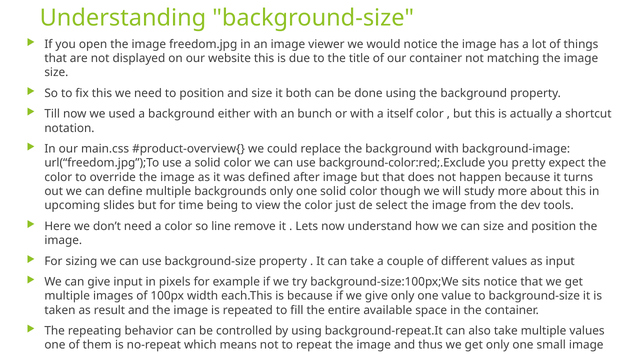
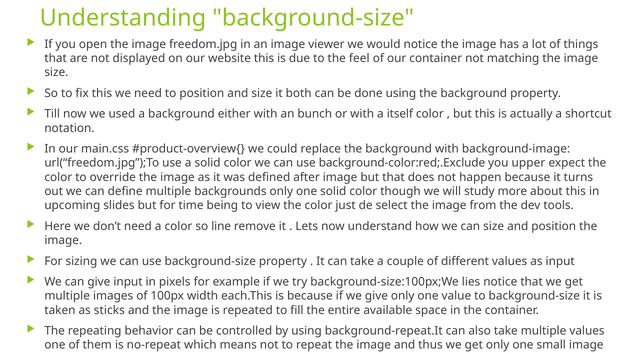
title: title -> feel
pretty: pretty -> upper
sits: sits -> lies
result: result -> sticks
